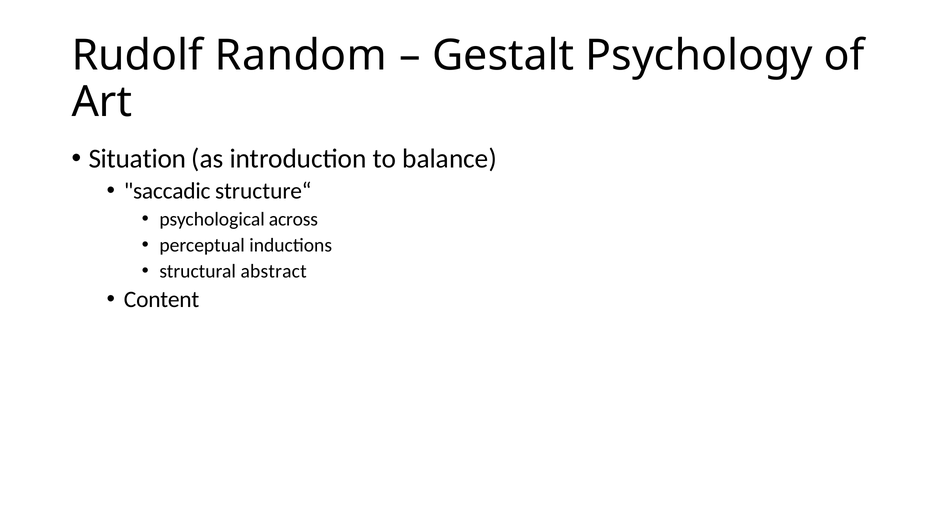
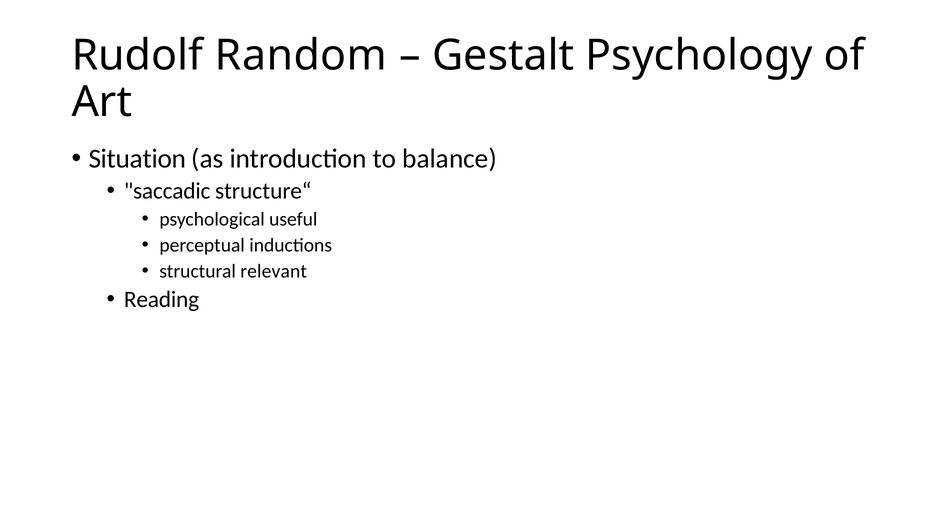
across: across -> useful
abstract: abstract -> relevant
Content: Content -> Reading
